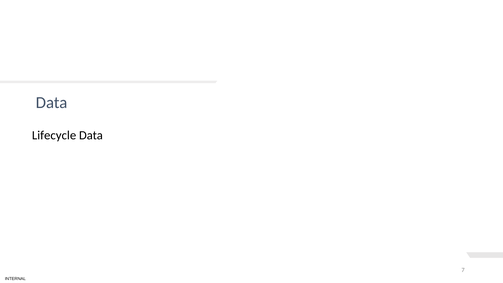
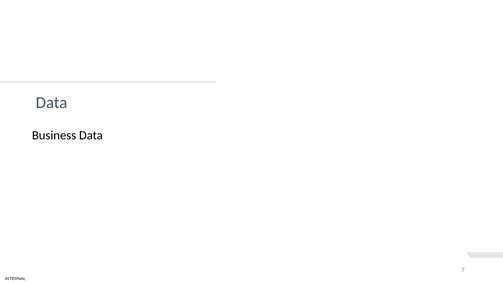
Lifecycle: Lifecycle -> Business
